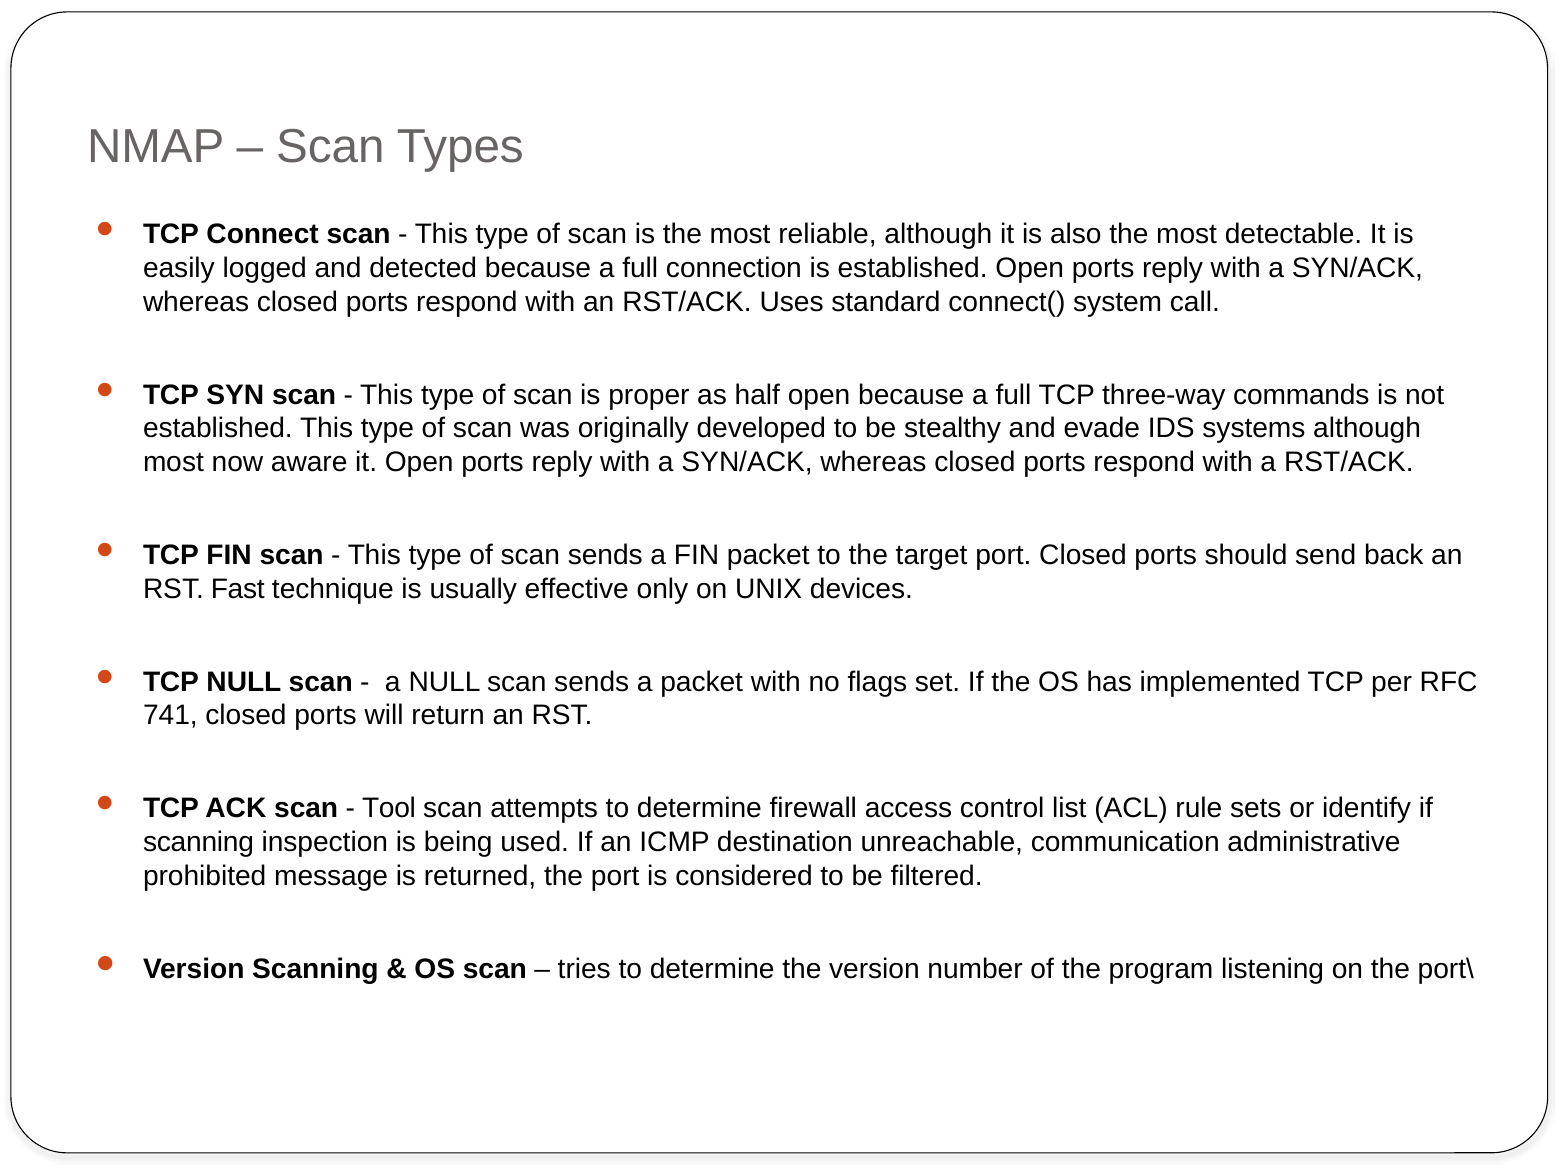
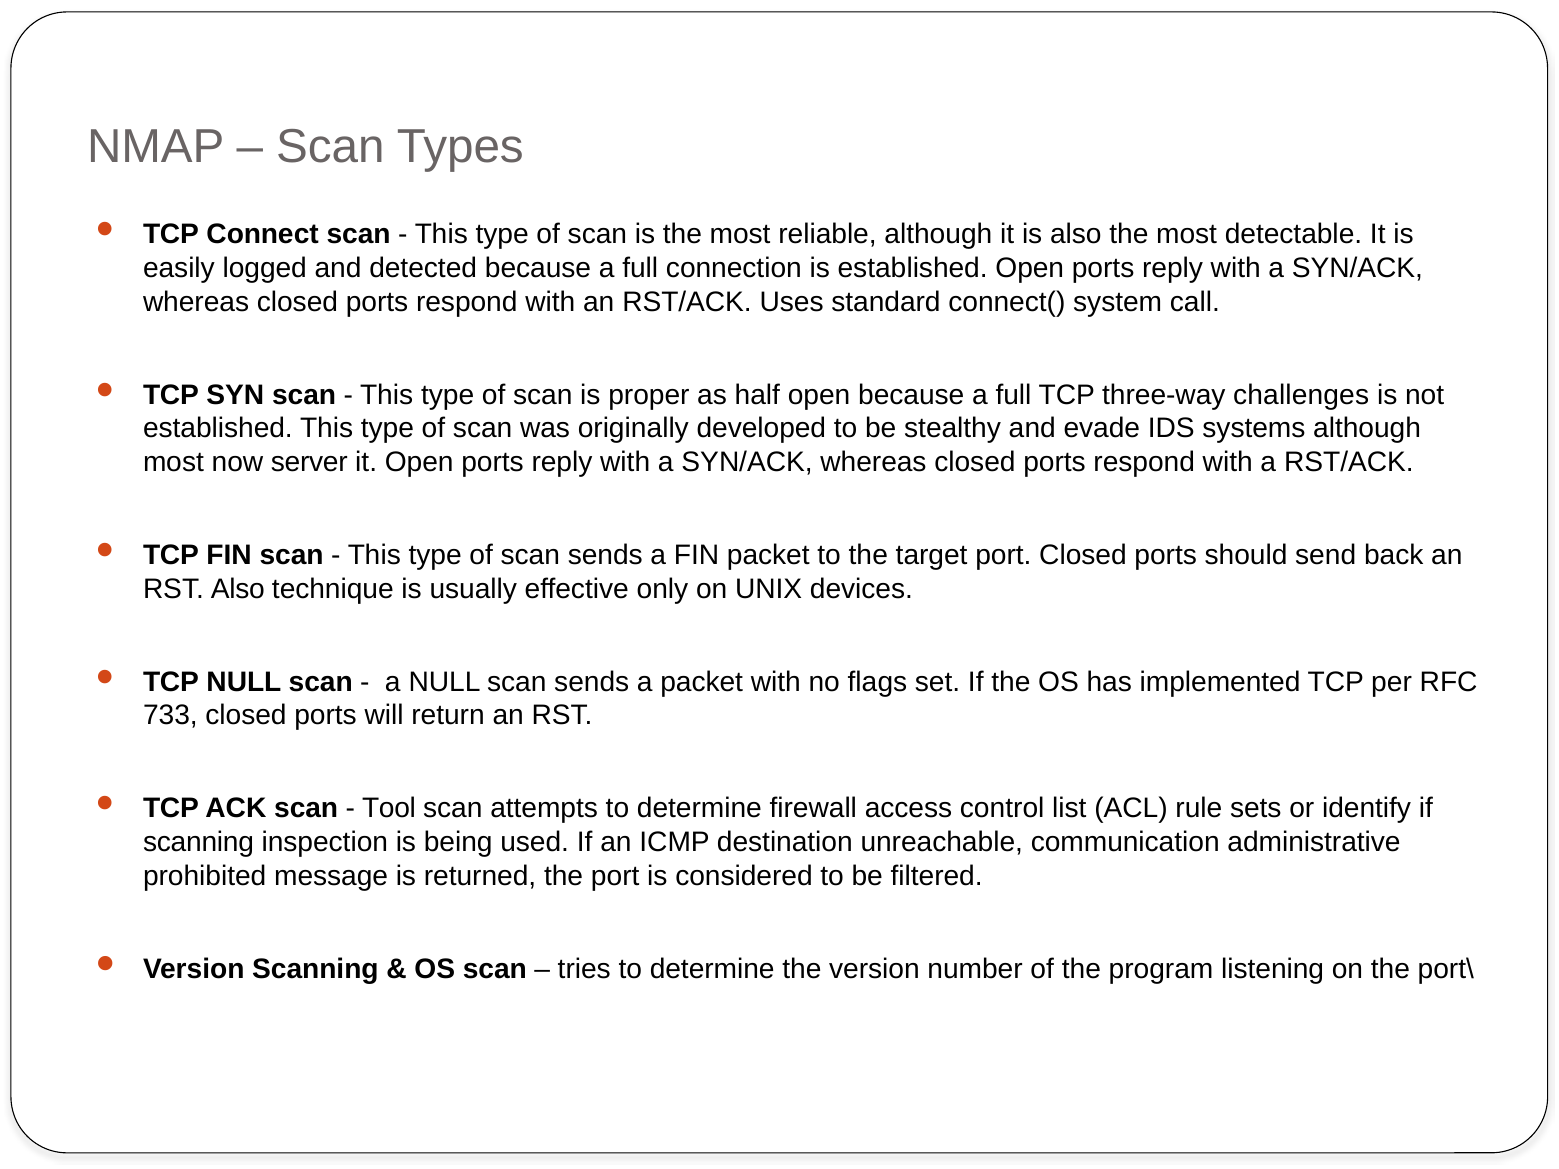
commands: commands -> challenges
aware: aware -> server
RST Fast: Fast -> Also
741: 741 -> 733
